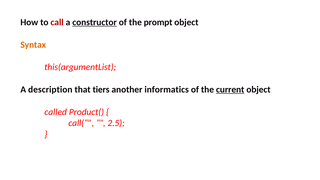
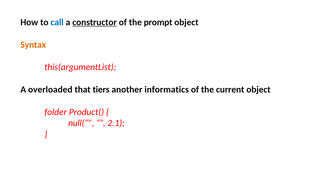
call colour: red -> blue
description: description -> overloaded
current underline: present -> none
called: called -> folder
call(“: call(“ -> null(“
2.5: 2.5 -> 2.1
